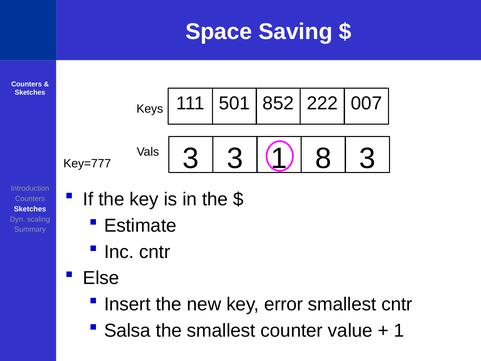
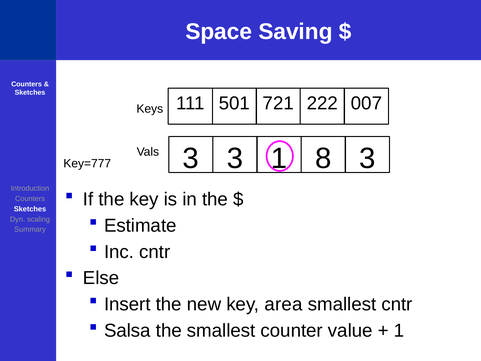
852: 852 -> 721
error: error -> area
